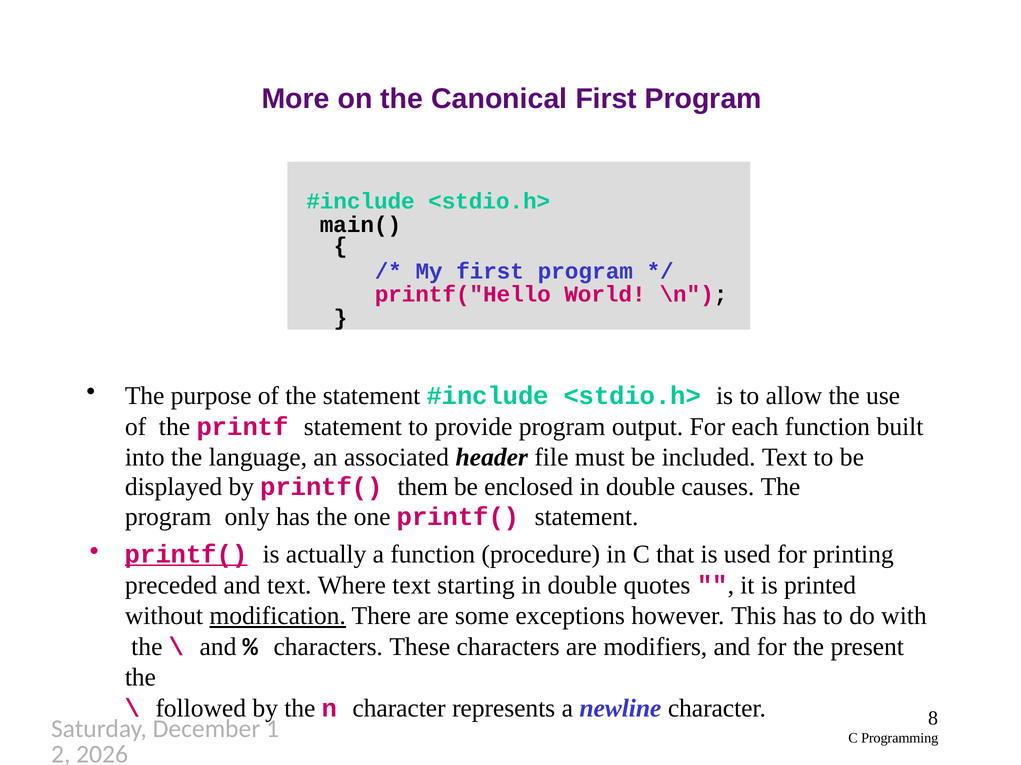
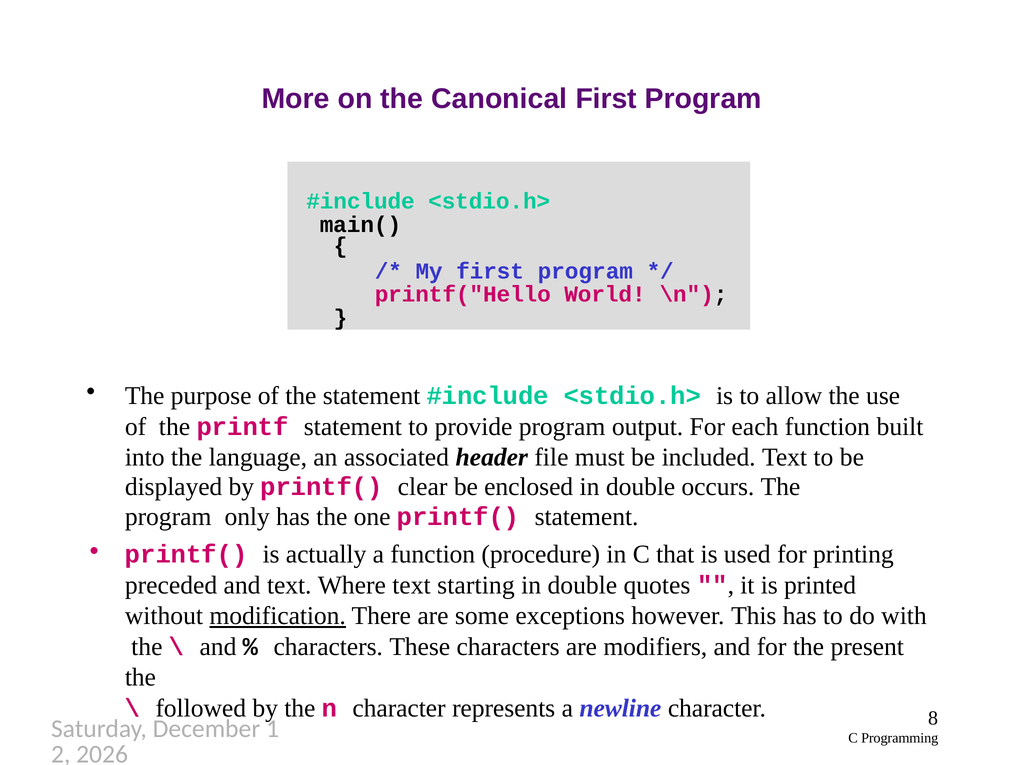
them: them -> clear
causes: causes -> occurs
printf( at (186, 554) underline: present -> none
